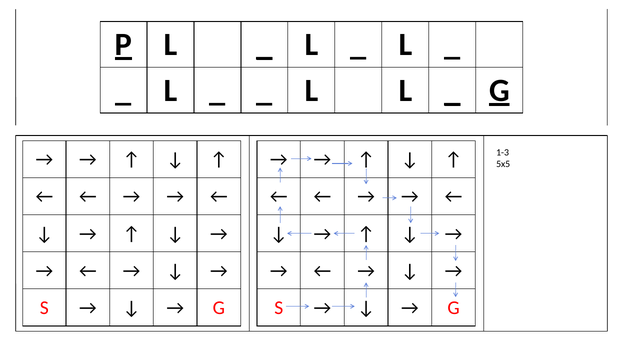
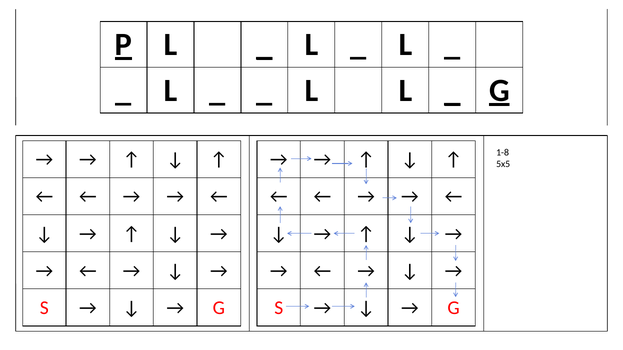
1-3: 1-3 -> 1-8
